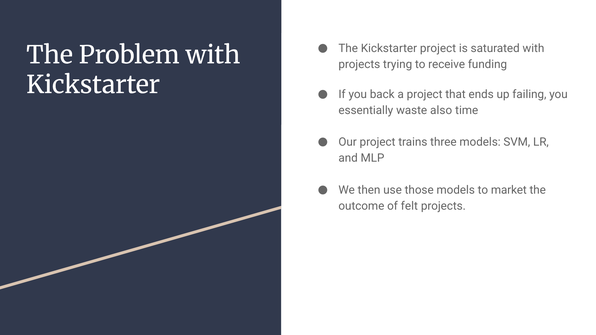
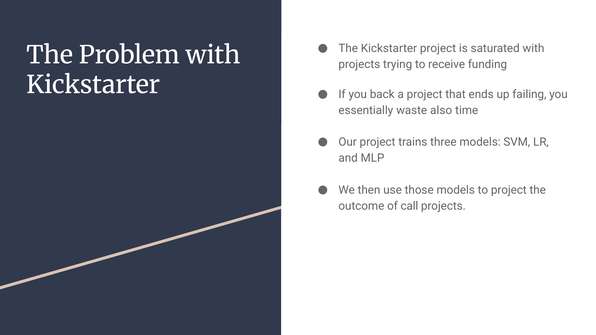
to market: market -> project
felt: felt -> call
